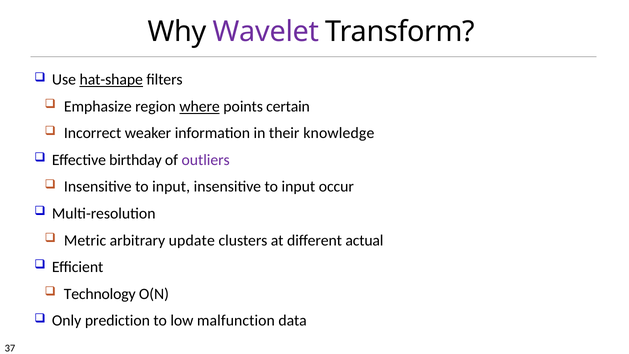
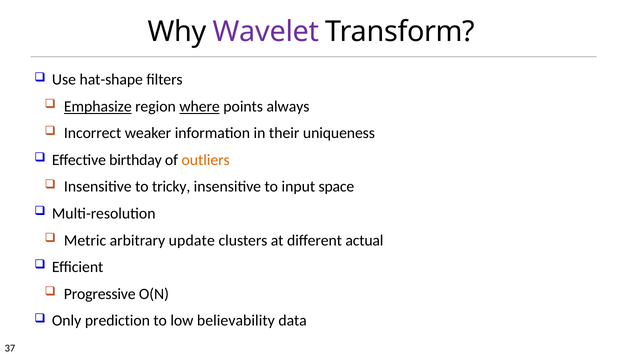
hat-shape underline: present -> none
Emphasize underline: none -> present
certain: certain -> always
knowledge: knowledge -> uniqueness
outliers colour: purple -> orange
input at (171, 187): input -> tricky
occur: occur -> space
Technology: Technology -> Progressive
malfunction: malfunction -> believability
